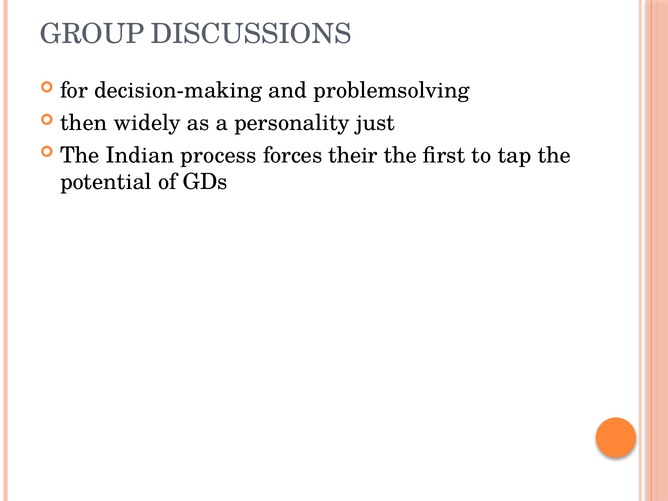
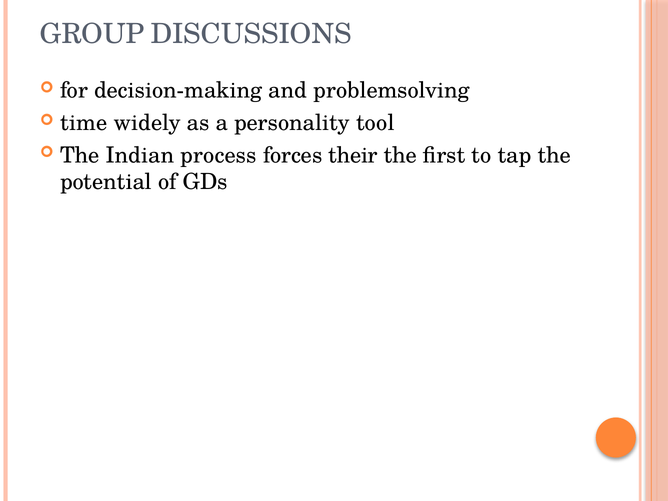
then: then -> time
just: just -> tool
